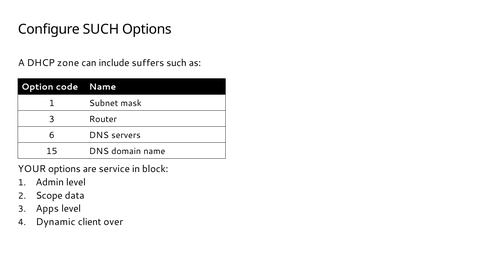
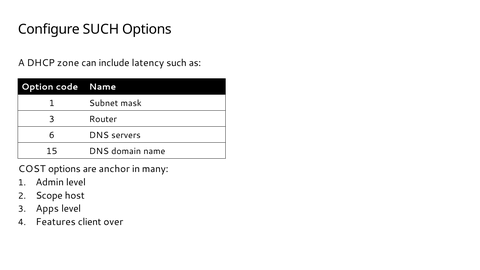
suffers: suffers -> latency
YOUR: YOUR -> COST
service: service -> anchor
block: block -> many
data: data -> host
Dynamic: Dynamic -> Features
